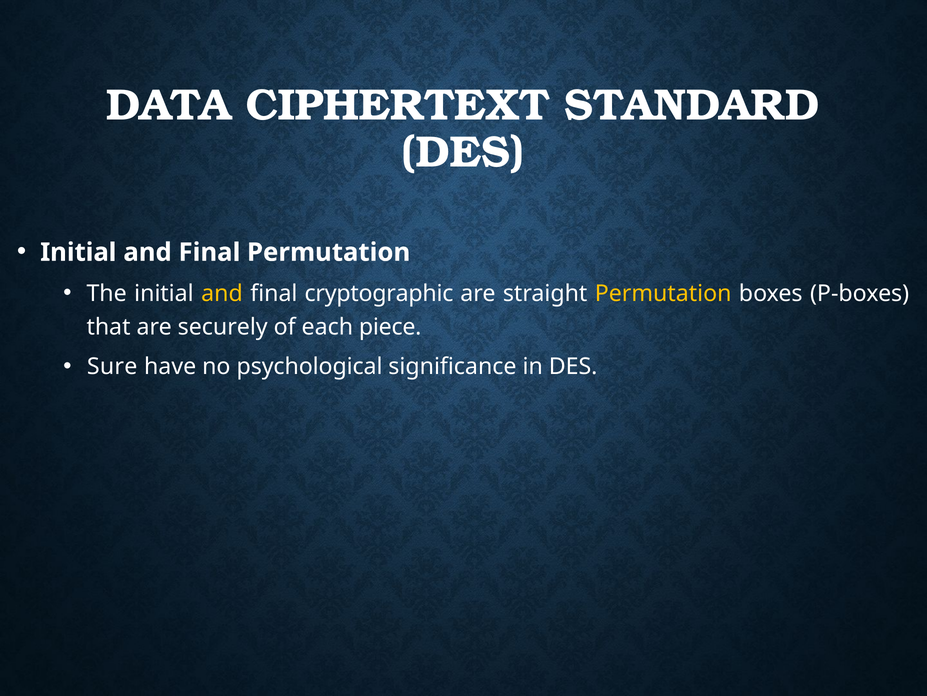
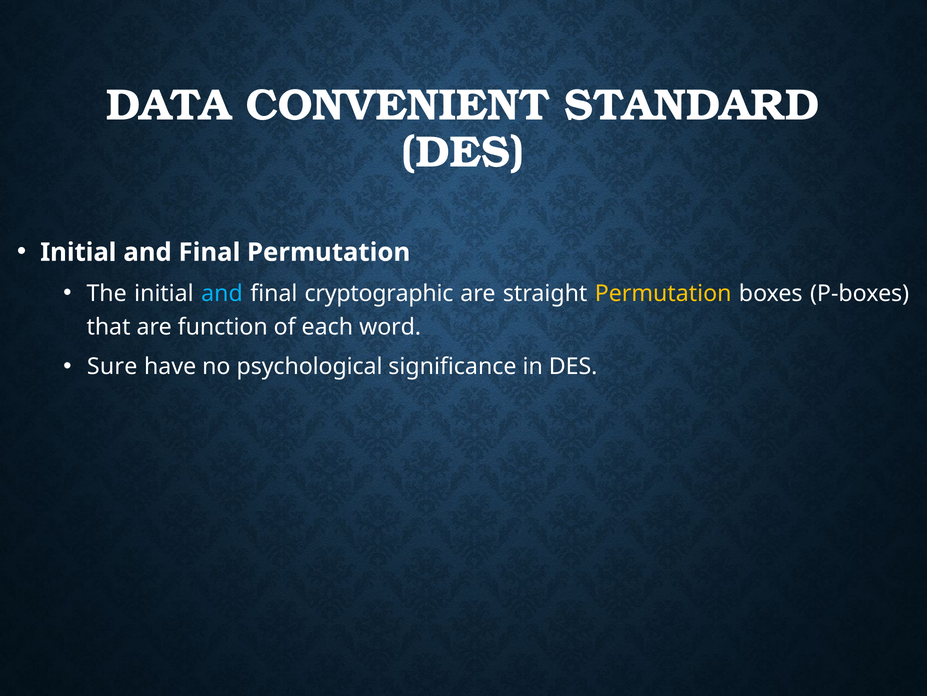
CIPHERTEXT: CIPHERTEXT -> CONVENIENT
and at (222, 293) colour: yellow -> light blue
securely: securely -> function
piece: piece -> word
